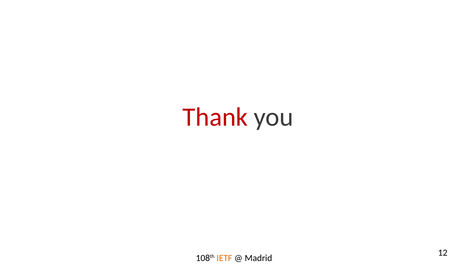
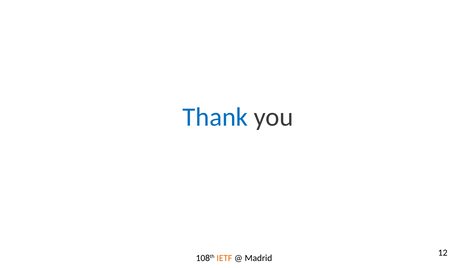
Thank colour: red -> blue
